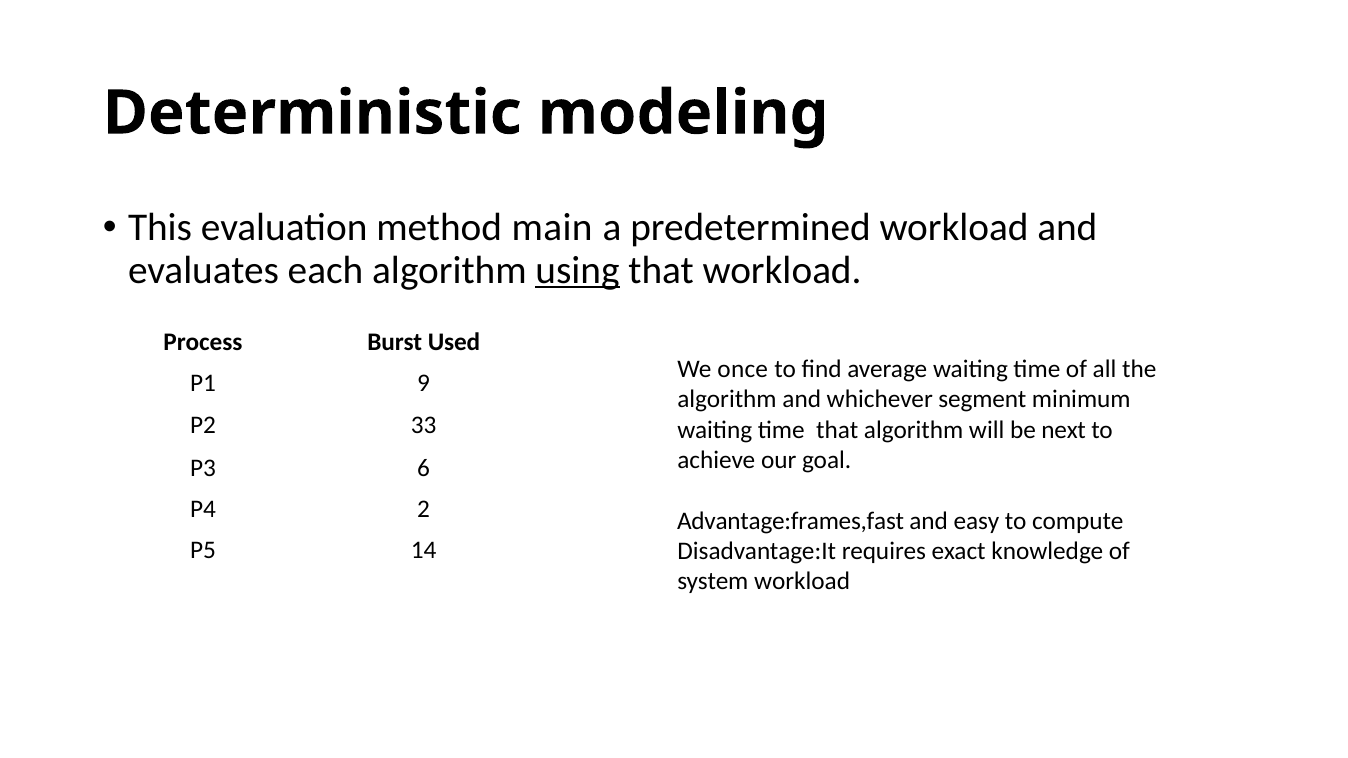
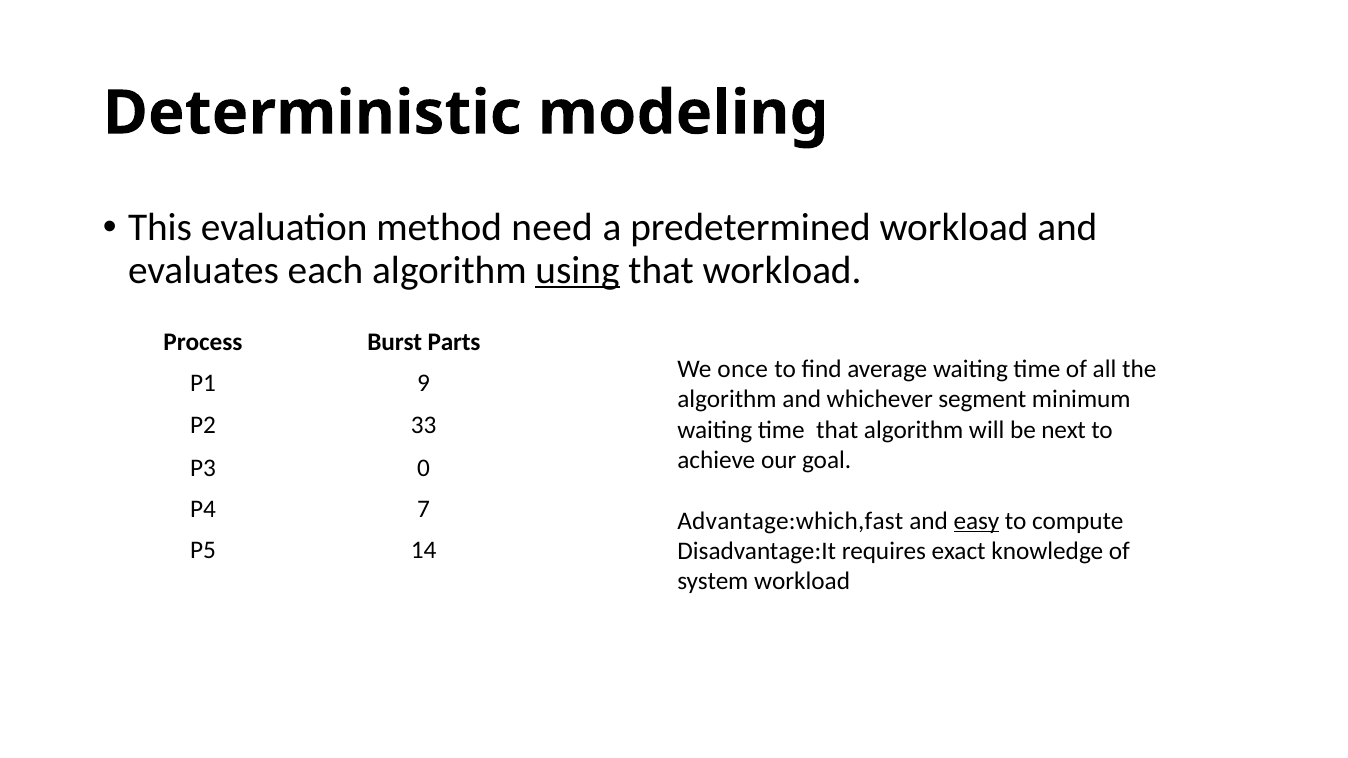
main: main -> need
Used: Used -> Parts
6: 6 -> 0
2: 2 -> 7
Advantage:frames,fast: Advantage:frames,fast -> Advantage:which,fast
easy underline: none -> present
